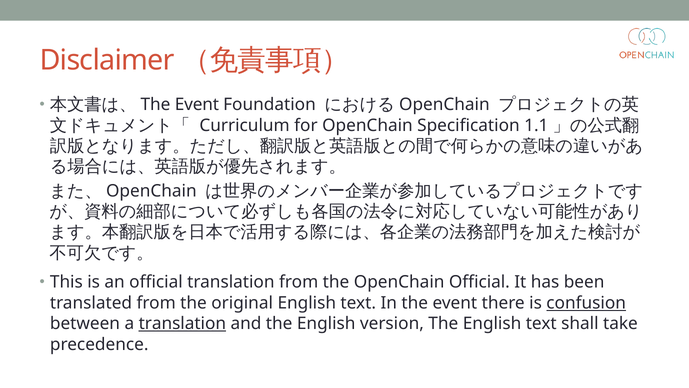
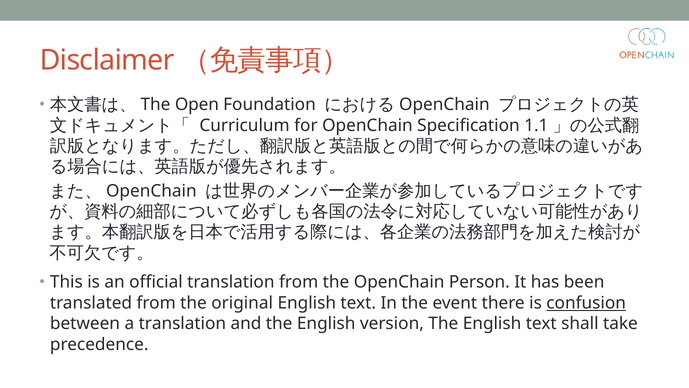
Event at (197, 105): Event -> Open
OpenChain Official: Official -> Person
translation at (182, 323) underline: present -> none
